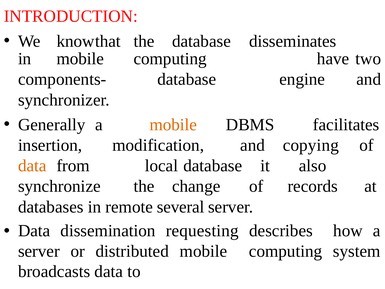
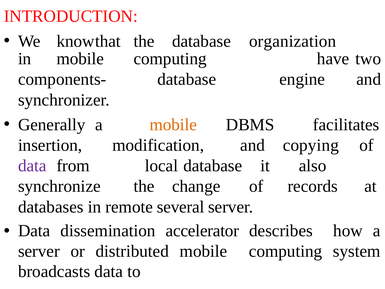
disseminates: disseminates -> organization
data at (32, 166) colour: orange -> purple
requesting: requesting -> accelerator
